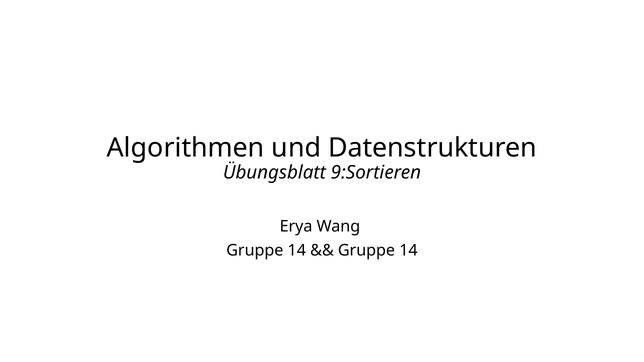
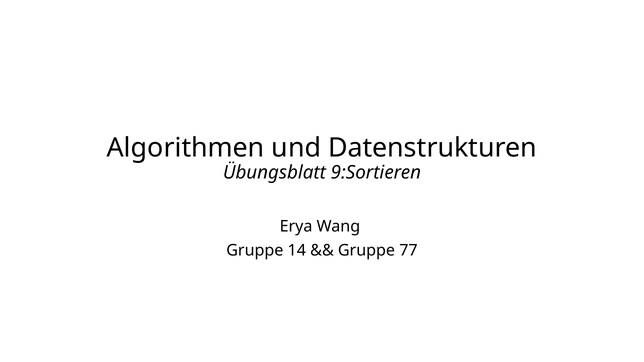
14 at (408, 251): 14 -> 77
